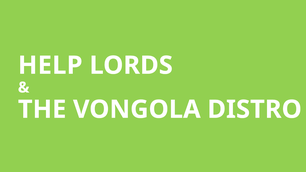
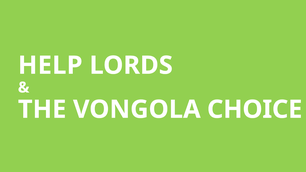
DISTRO: DISTRO -> CHOICE
